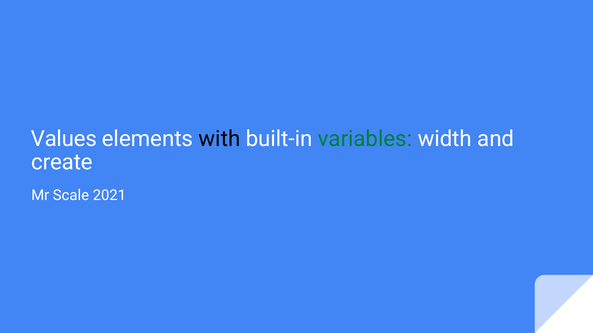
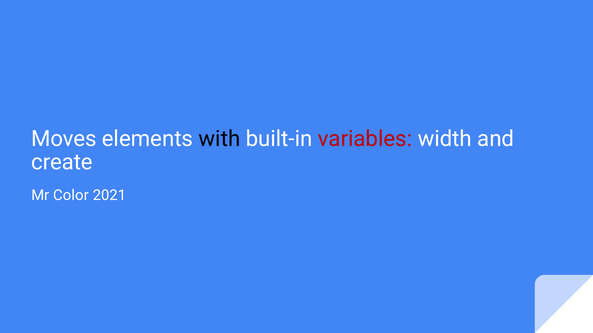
Values: Values -> Moves
variables colour: green -> red
Scale: Scale -> Color
